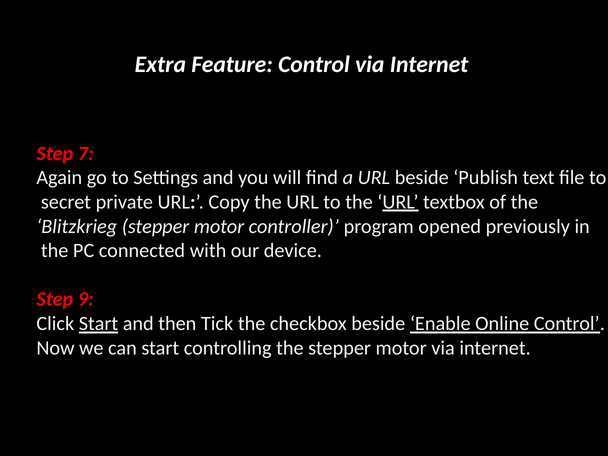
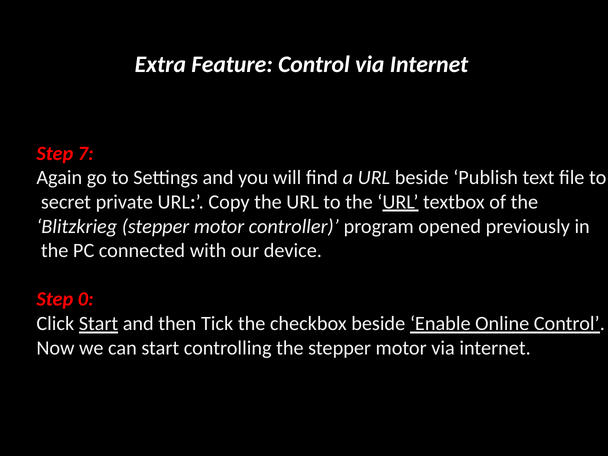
9: 9 -> 0
